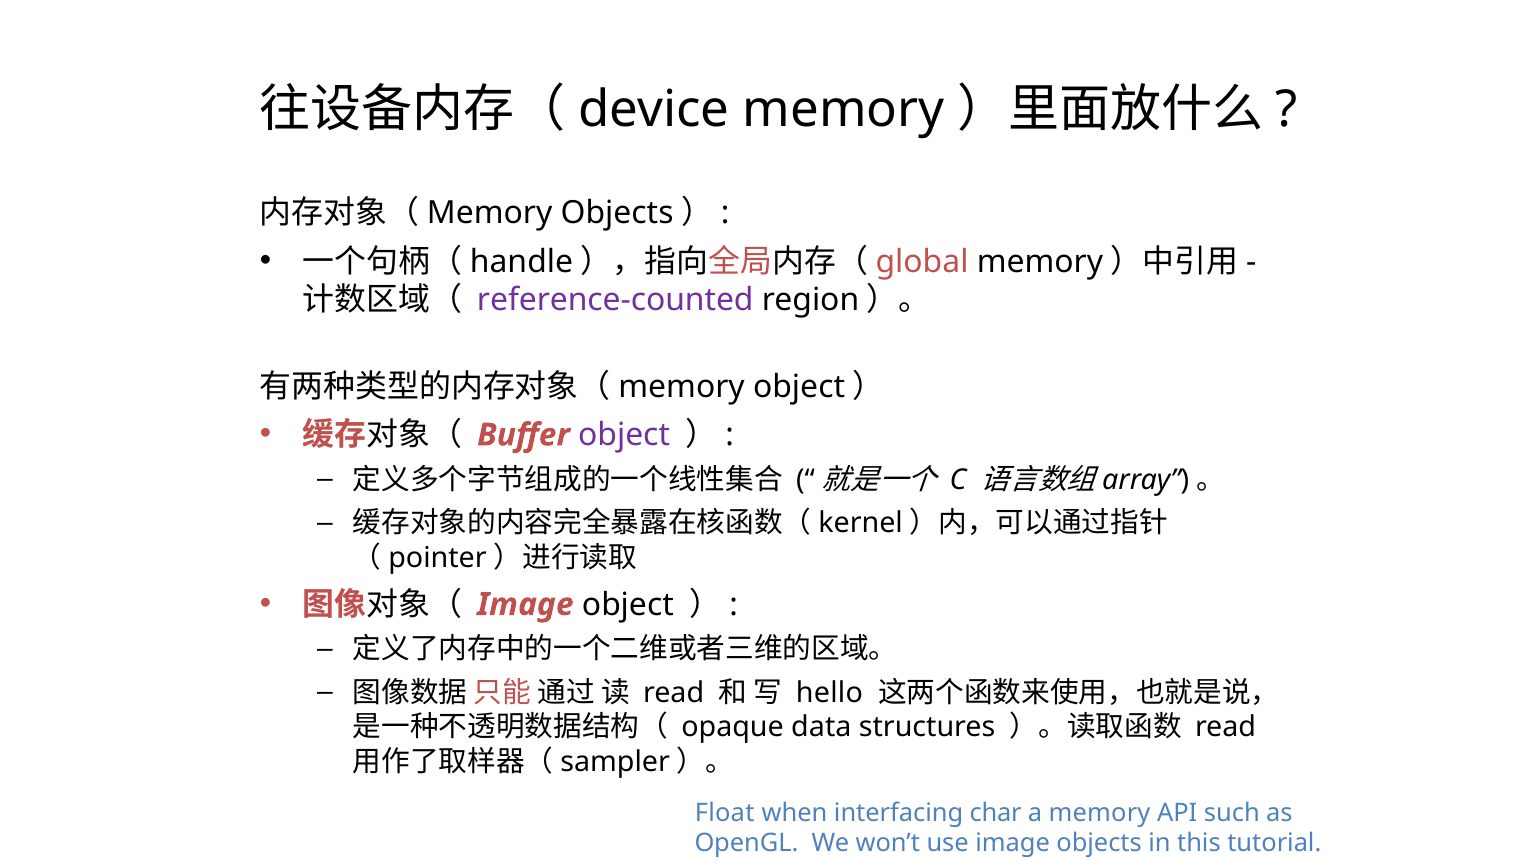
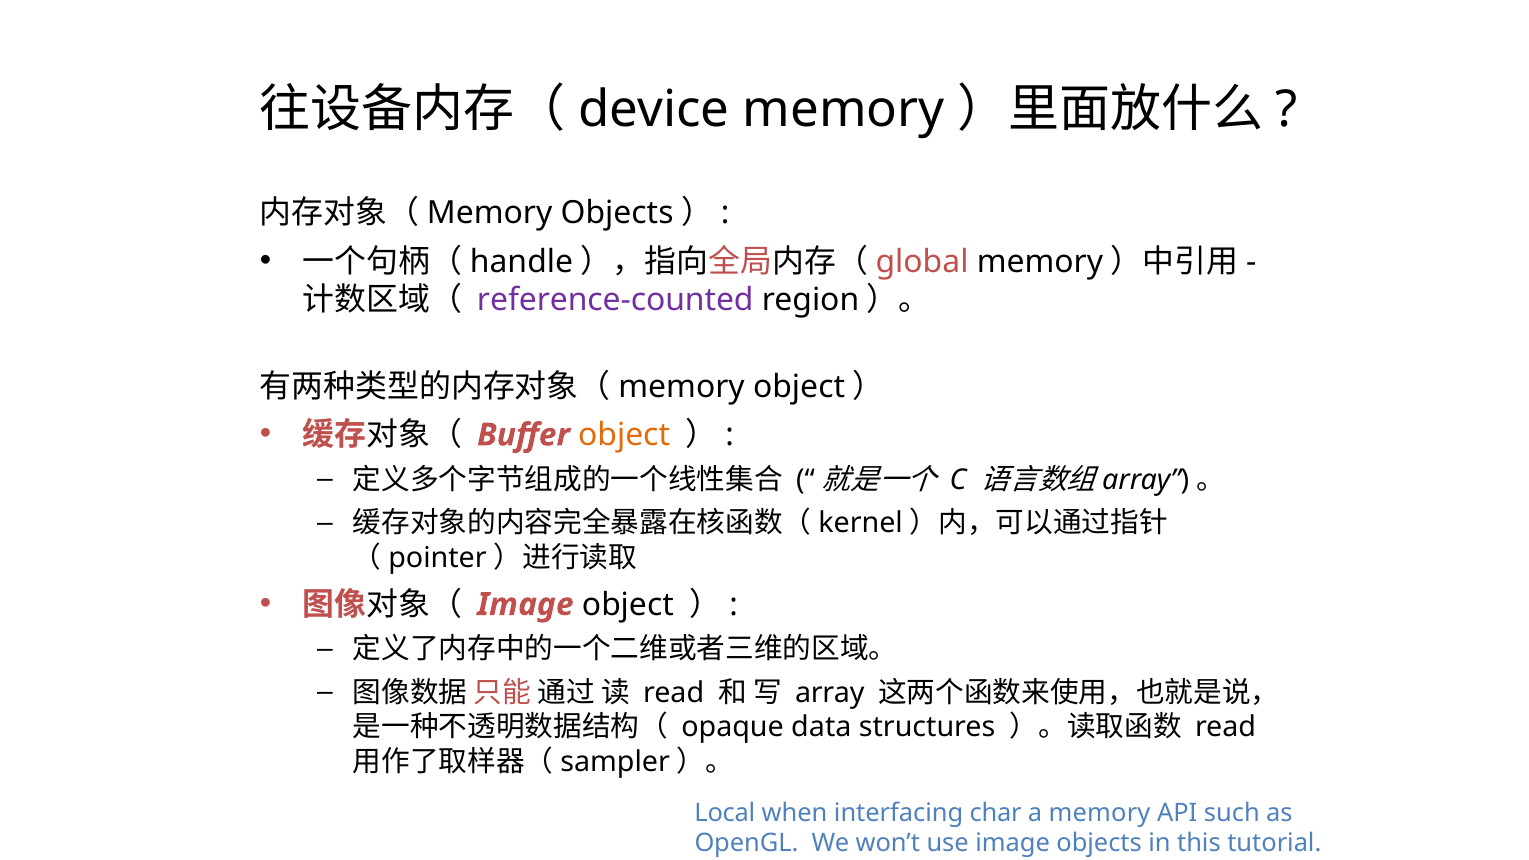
object at (624, 435) colour: purple -> orange
hello: hello -> array
Float: Float -> Local
